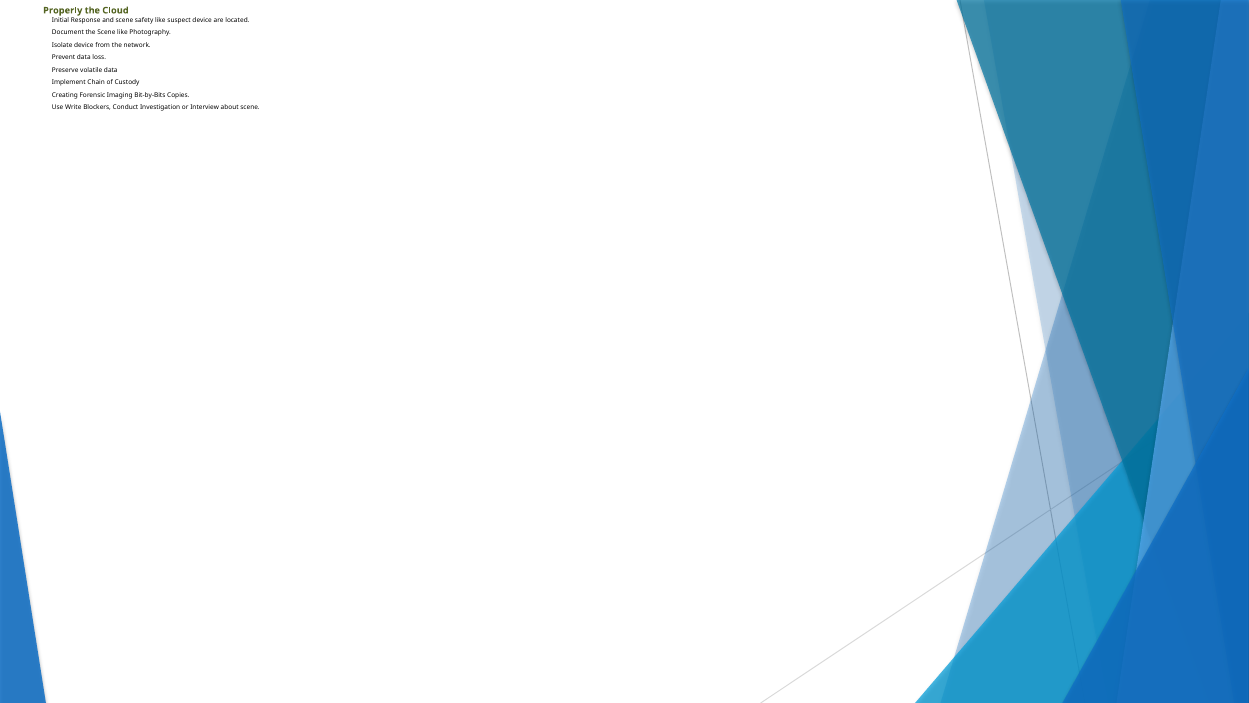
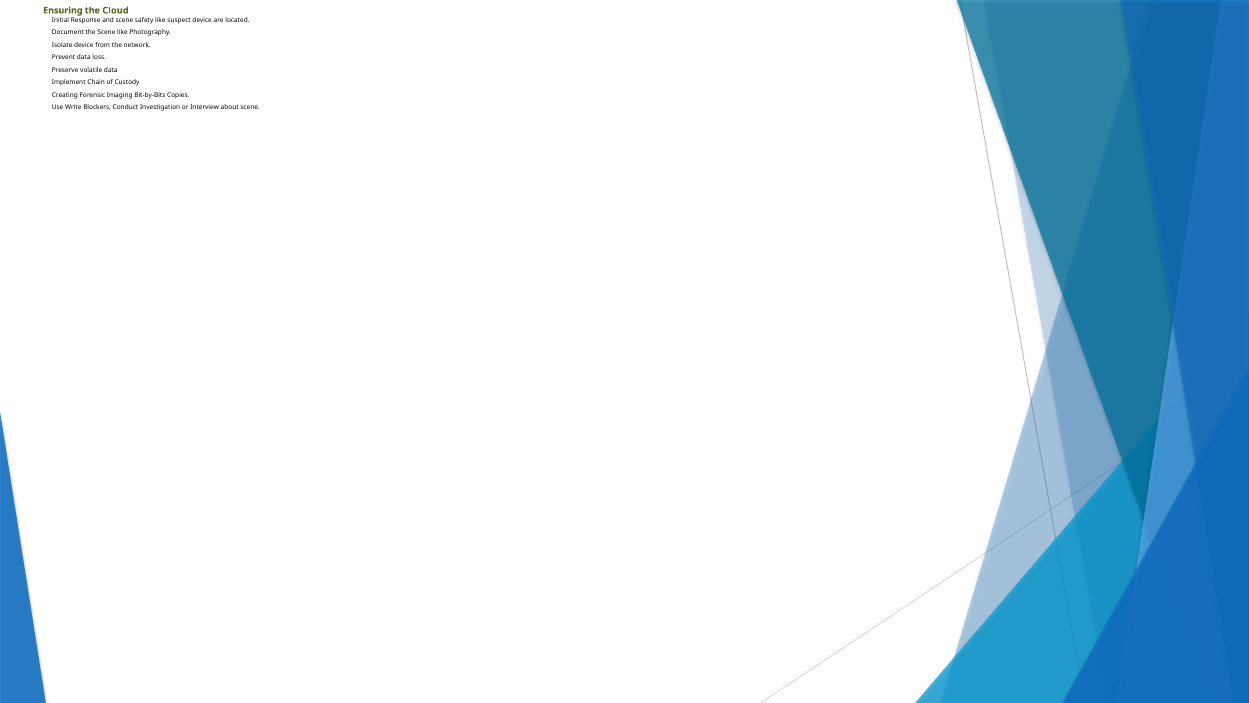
Properly: Properly -> Ensuring
